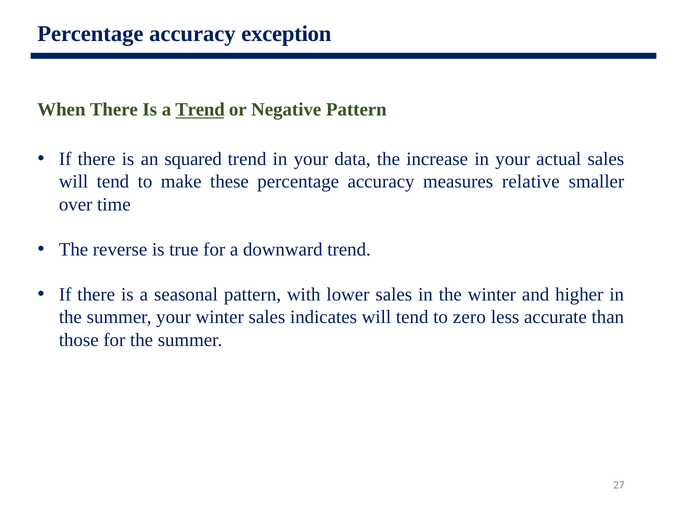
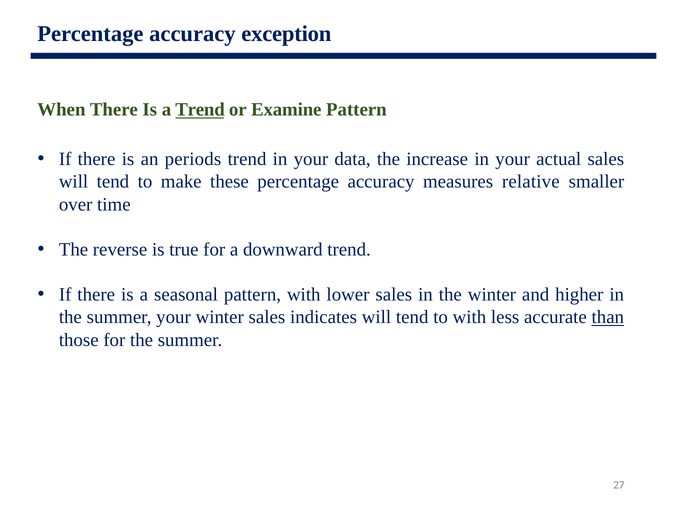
Negative: Negative -> Examine
squared: squared -> periods
to zero: zero -> with
than underline: none -> present
